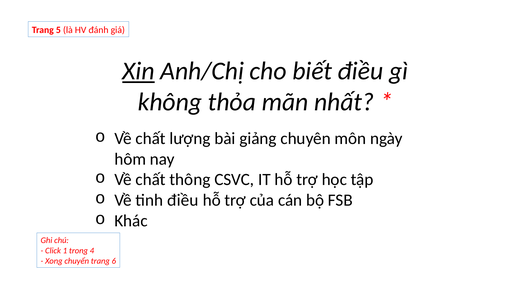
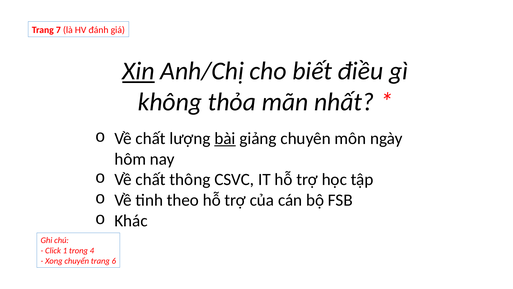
5: 5 -> 7
bài underline: none -> present
tinh điều: điều -> theo
